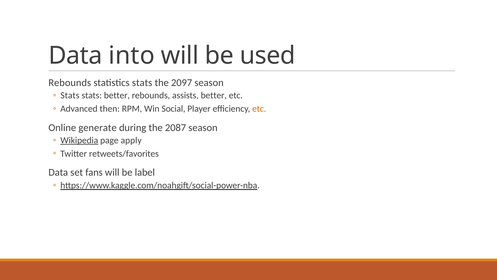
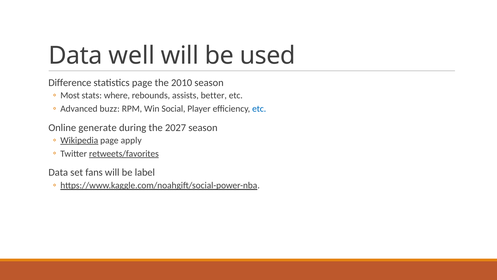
into: into -> well
Rebounds at (70, 83): Rebounds -> Difference
statistics stats: stats -> page
2097: 2097 -> 2010
Stats at (70, 95): Stats -> Most
stats better: better -> where
then: then -> buzz
etc at (259, 109) colour: orange -> blue
2087: 2087 -> 2027
retweets/favorites underline: none -> present
